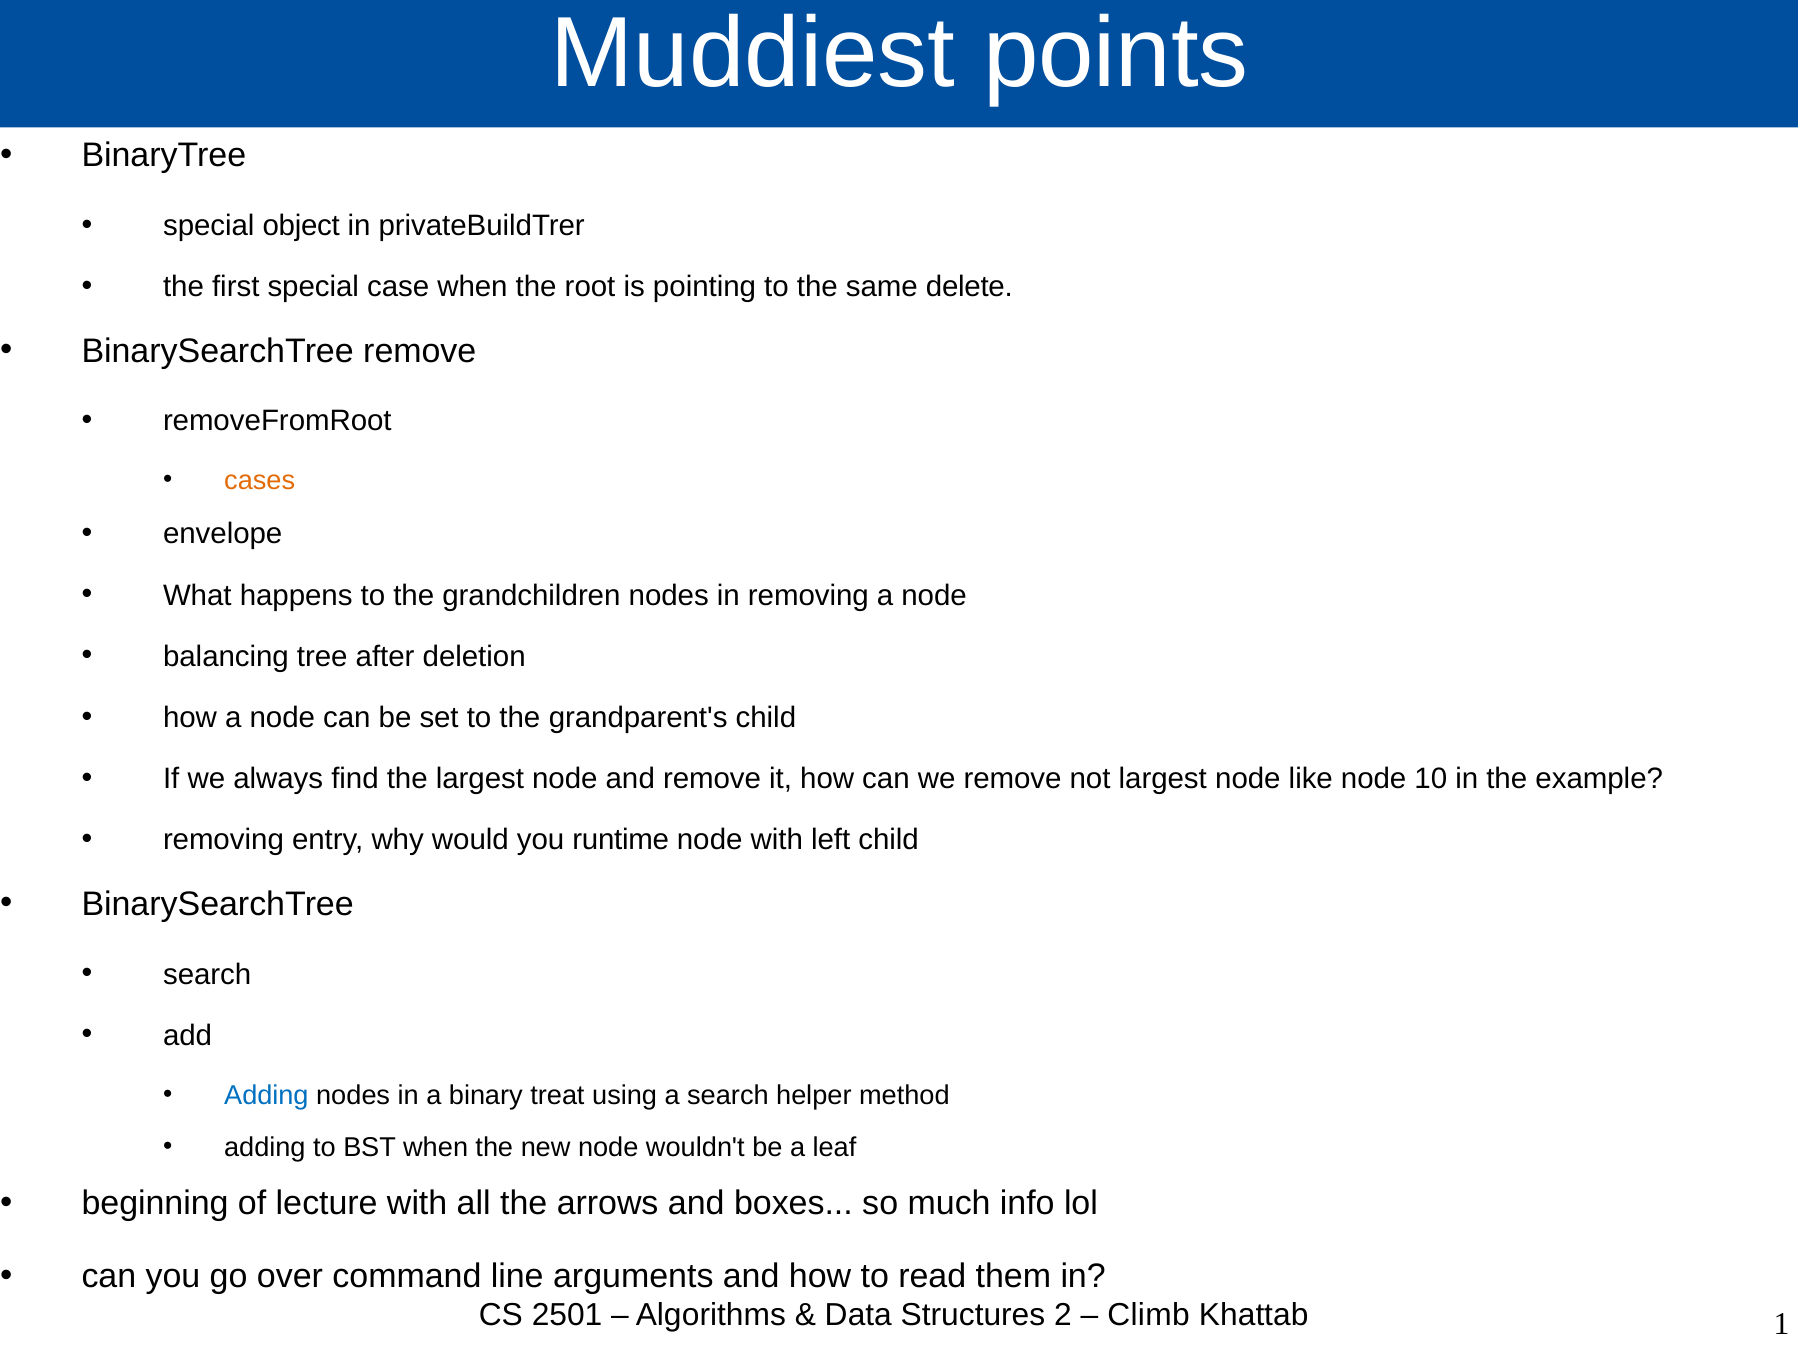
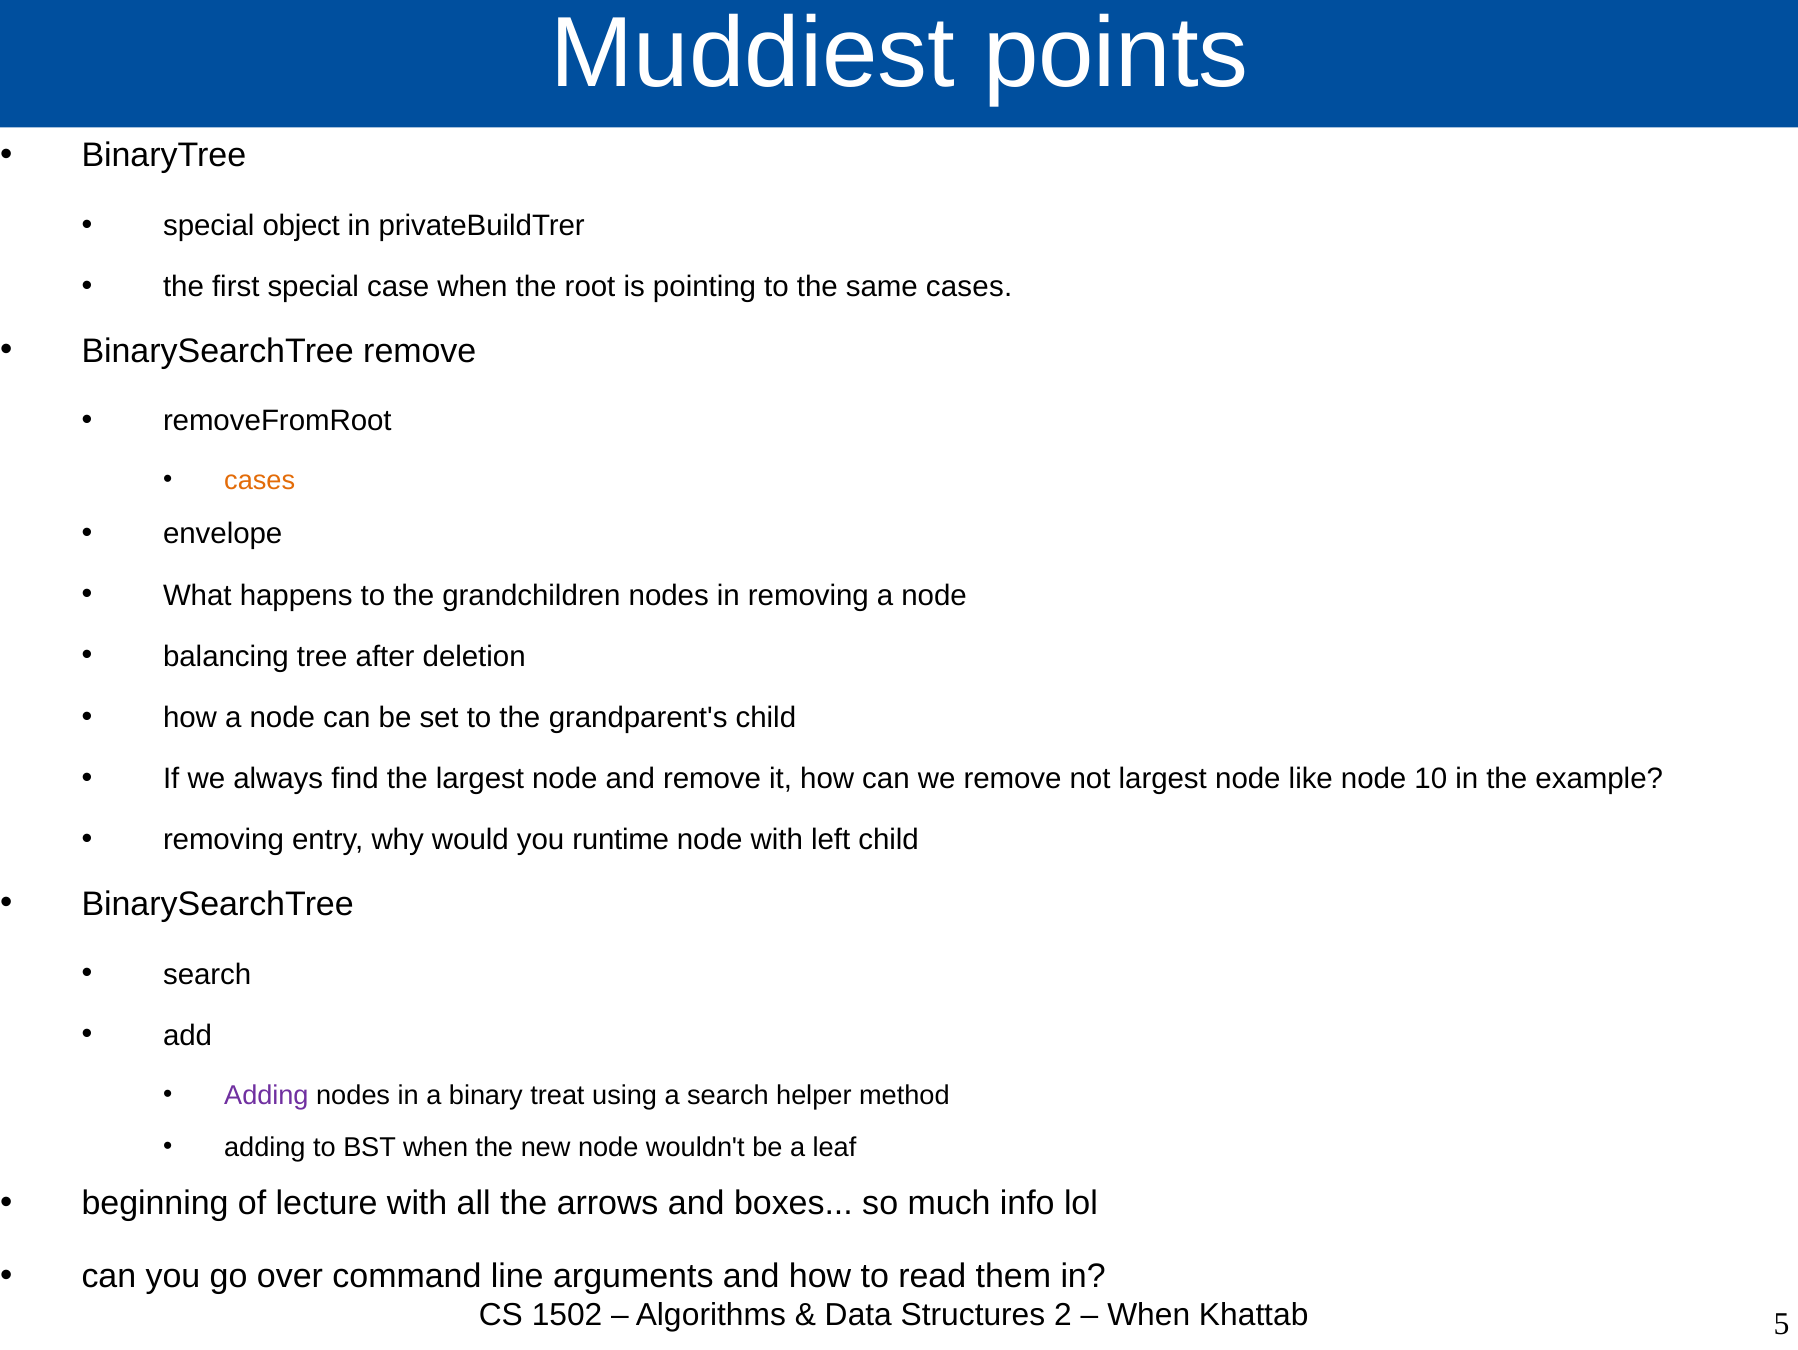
same delete: delete -> cases
Adding at (266, 1095) colour: blue -> purple
2501: 2501 -> 1502
Climb at (1149, 1315): Climb -> When
1: 1 -> 5
